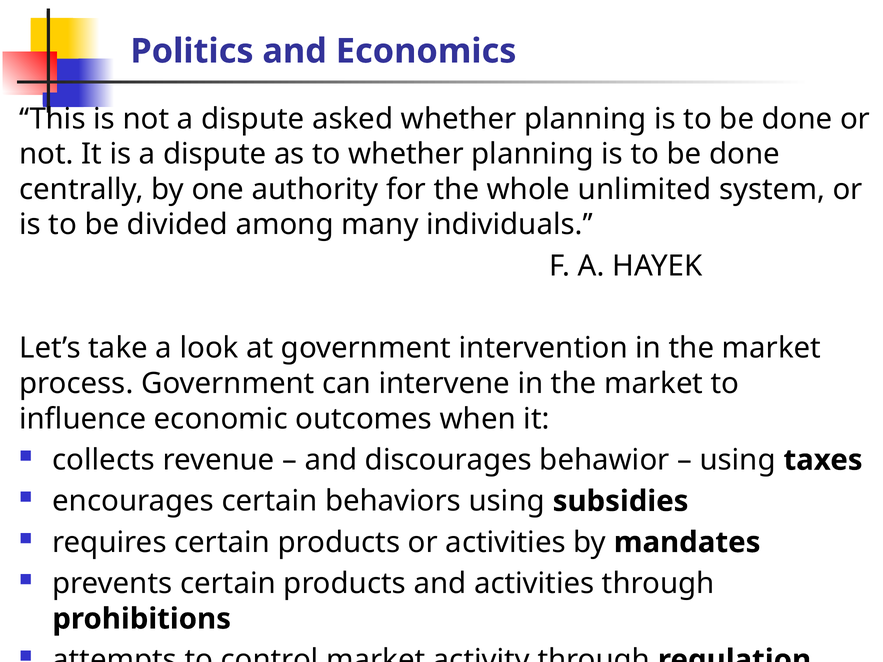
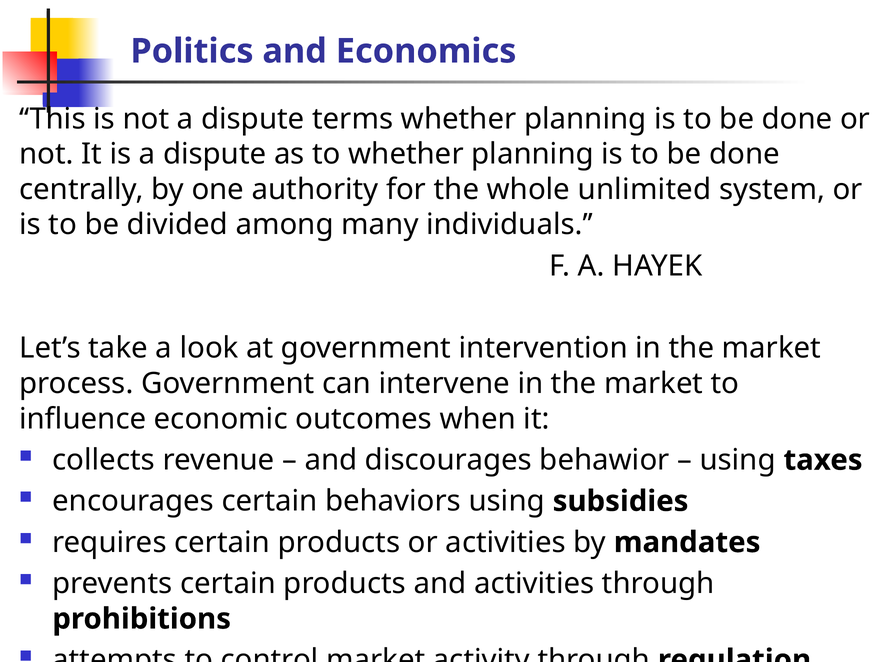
asked: asked -> terms
